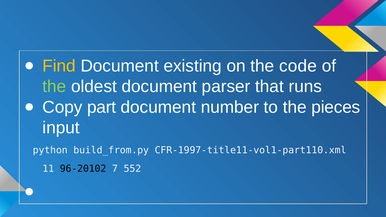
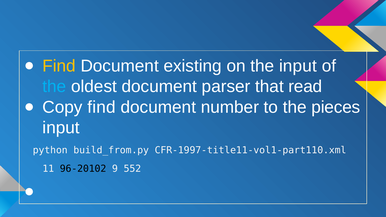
the code: code -> input
the at (54, 87) colour: light green -> light blue
runs: runs -> read
Copy part: part -> find
7: 7 -> 9
